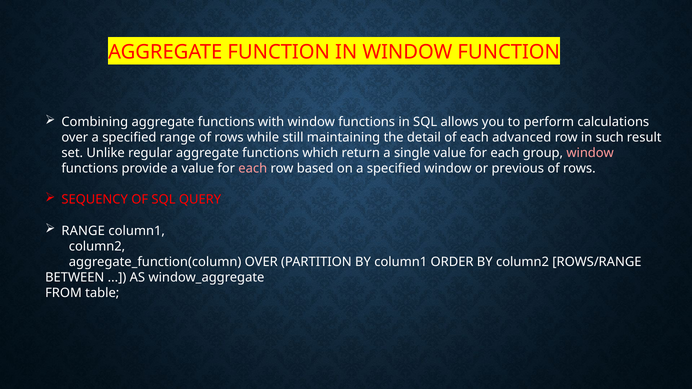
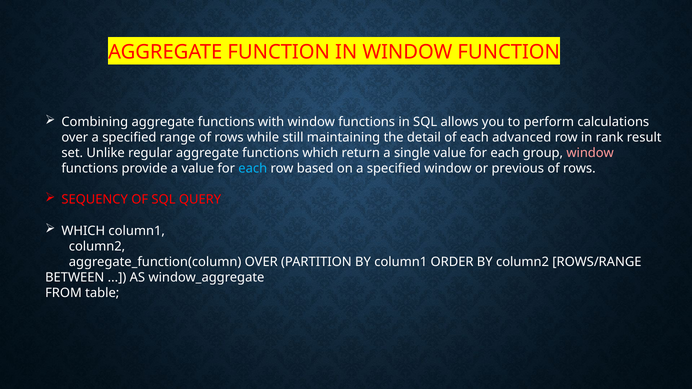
such: such -> rank
each at (253, 169) colour: pink -> light blue
RANGE at (83, 231): RANGE -> WHICH
